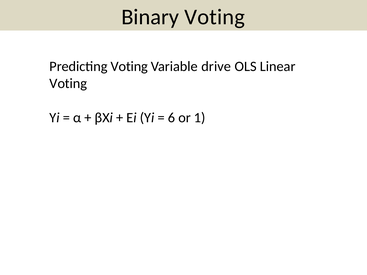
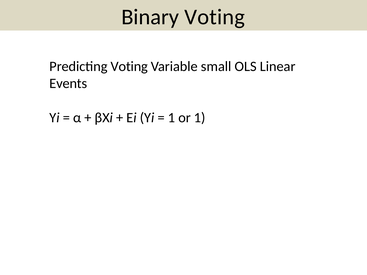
drive: drive -> small
Voting at (68, 84): Voting -> Events
6 at (171, 118): 6 -> 1
